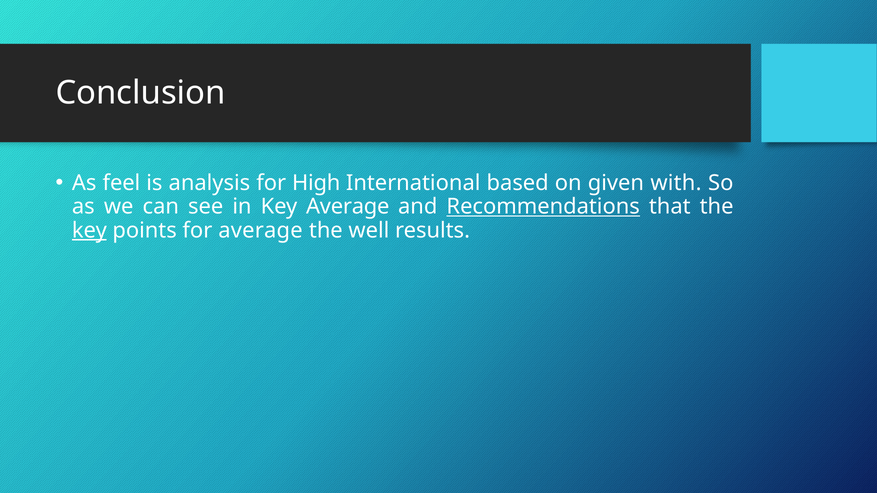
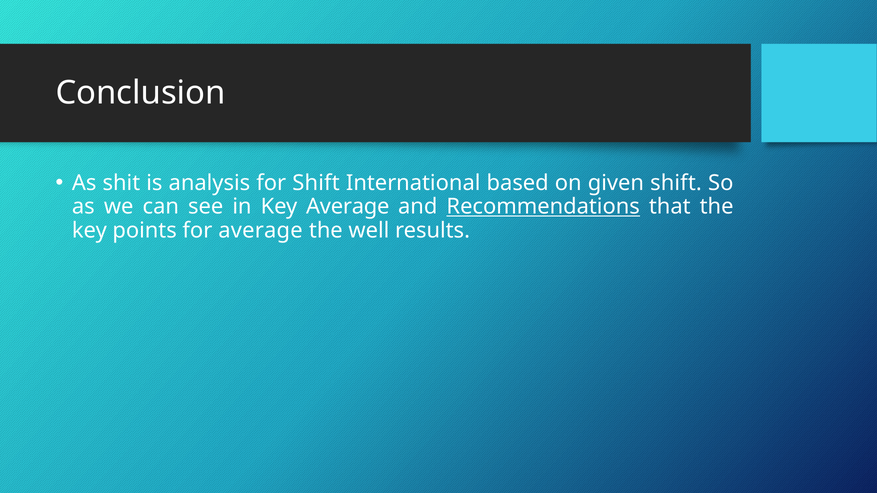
feel: feel -> shit
for High: High -> Shift
given with: with -> shift
key at (89, 230) underline: present -> none
